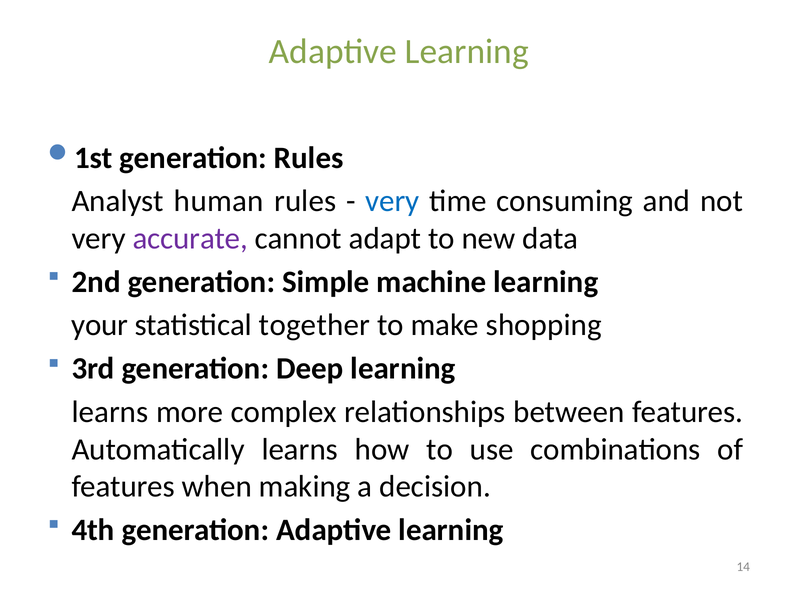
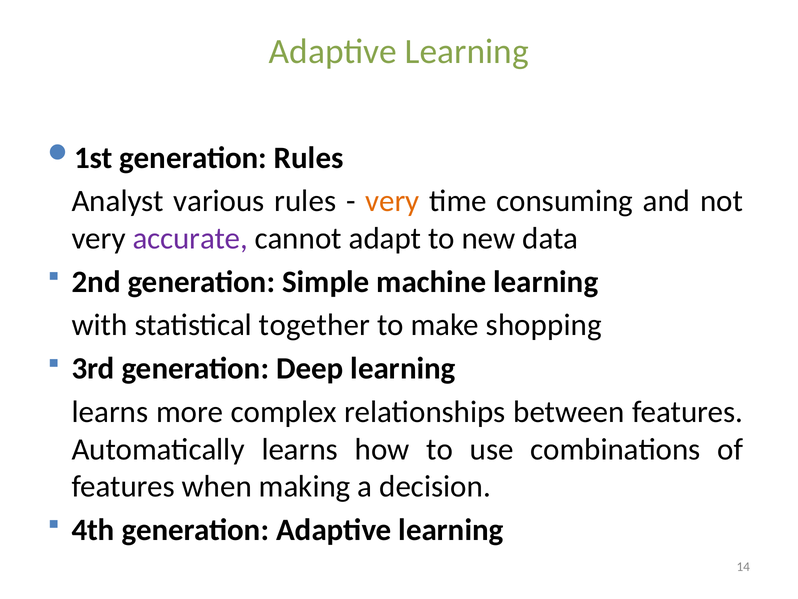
human: human -> various
very at (392, 201) colour: blue -> orange
your: your -> with
